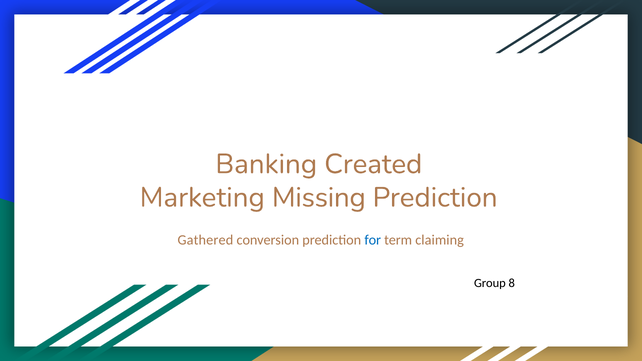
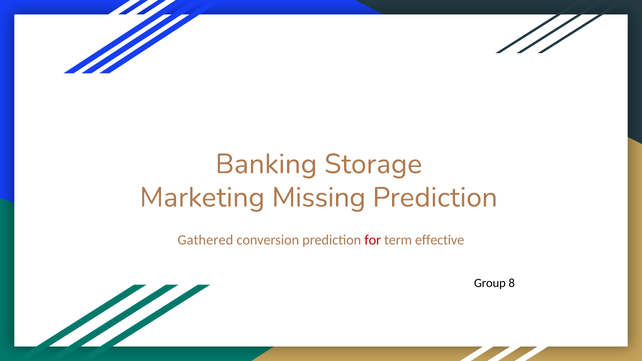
Created: Created -> Storage
for colour: blue -> red
claiming: claiming -> effective
